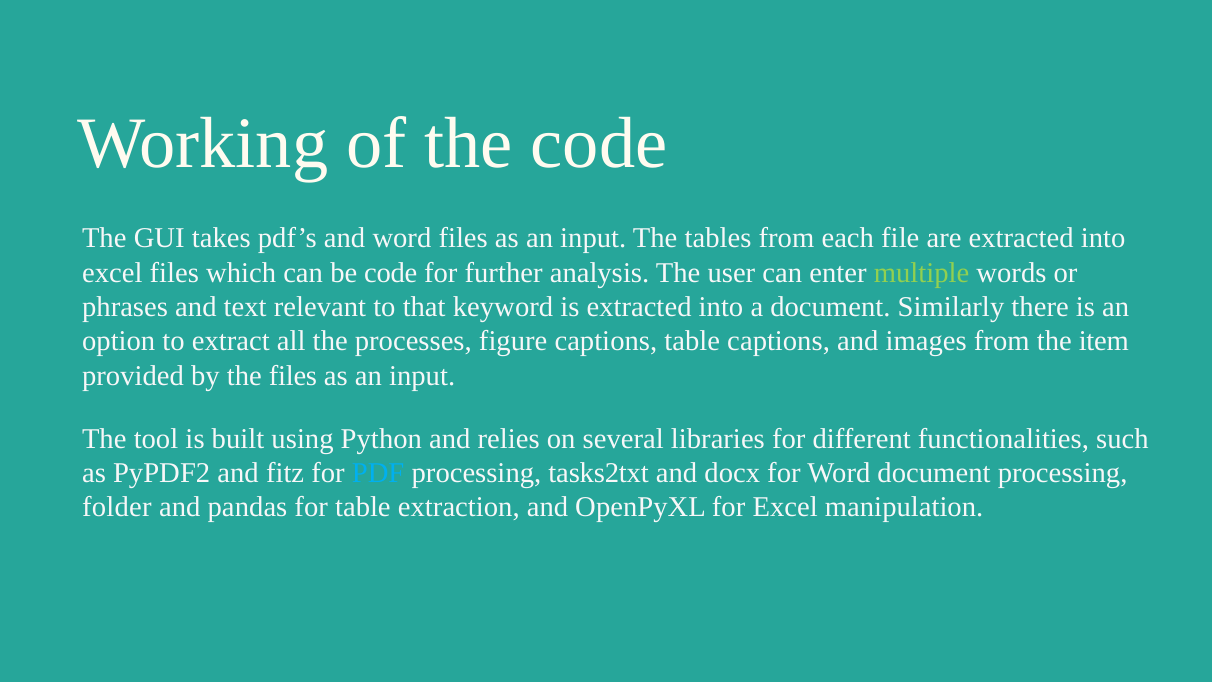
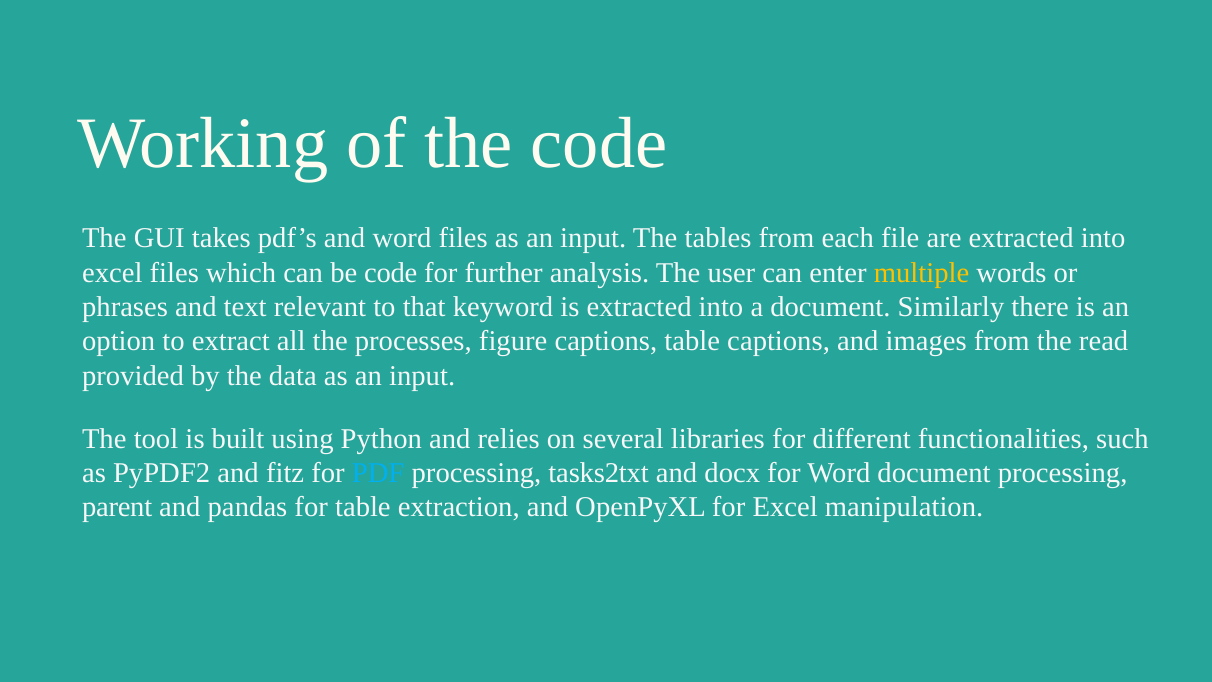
multiple colour: light green -> yellow
item: item -> read
the files: files -> data
folder: folder -> parent
